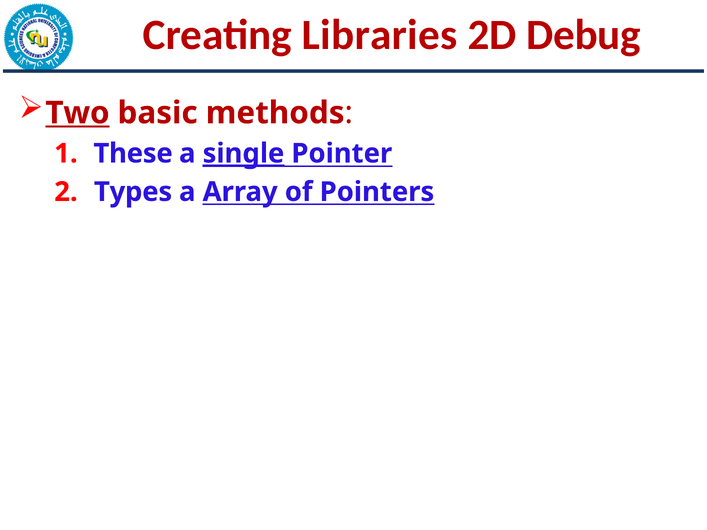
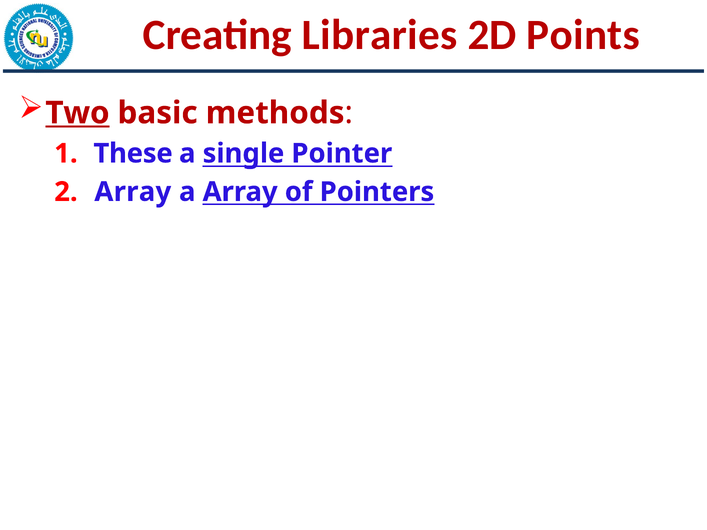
Debug: Debug -> Points
single underline: present -> none
Types at (133, 192): Types -> Array
